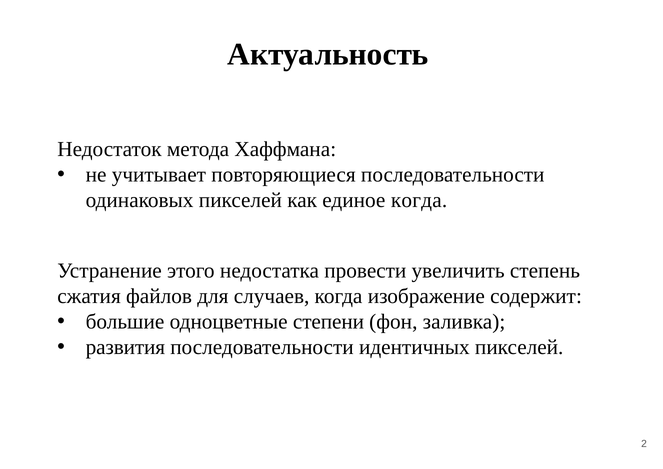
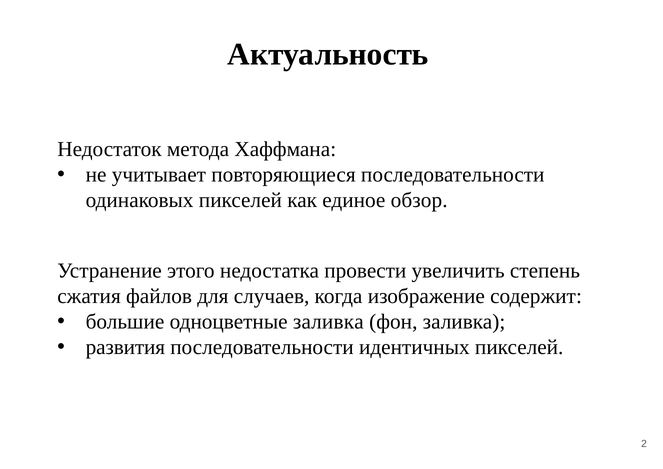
единое когда: когда -> обзор
одноцветные степени: степени -> заливка
